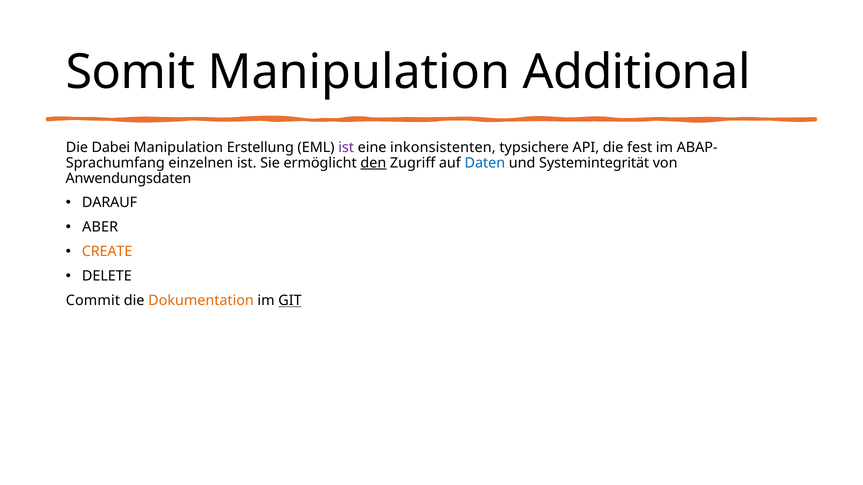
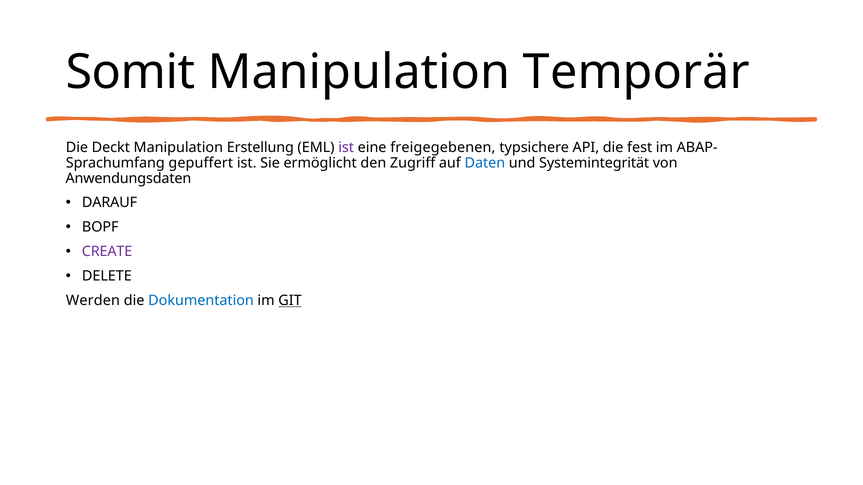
Additional: Additional -> Temporär
Dabei: Dabei -> Deckt
inkonsistenten: inkonsistenten -> freigegebenen
einzelnen: einzelnen -> gepuffert
den underline: present -> none
ABER: ABER -> BOPF
CREATE colour: orange -> purple
Commit: Commit -> Werden
Dokumentation colour: orange -> blue
